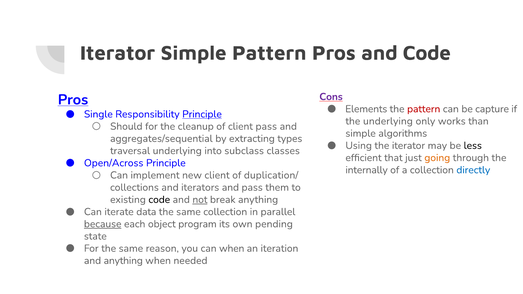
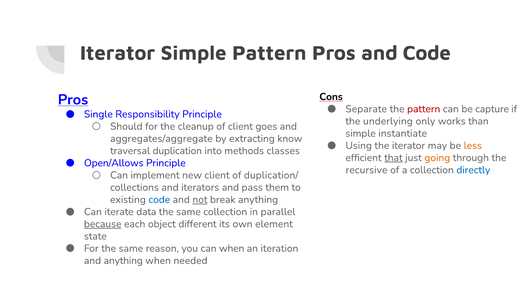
Cons colour: purple -> black
Elements: Elements -> Separate
Principle at (202, 114) underline: present -> none
client pass: pass -> goes
algorithms: algorithms -> instantiate
aggregates/sequential: aggregates/sequential -> aggregates/aggregate
types: types -> know
less colour: black -> orange
traversal underlying: underlying -> duplication
subclass: subclass -> methods
that underline: none -> present
Open/Across: Open/Across -> Open/Allows
internally: internally -> recursive
code at (159, 200) colour: black -> blue
program: program -> different
pending: pending -> element
